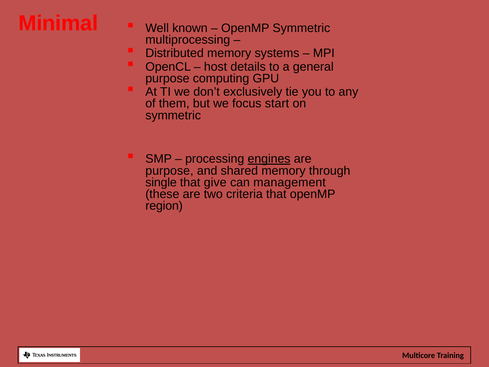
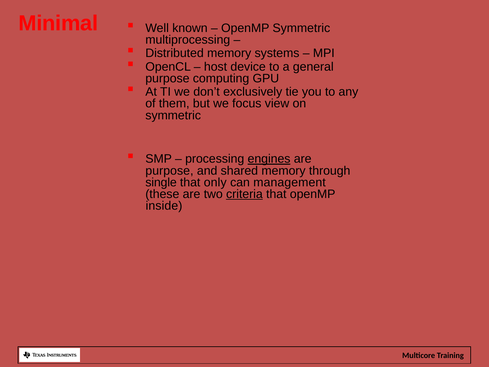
details: details -> device
start: start -> view
give: give -> only
criteria underline: none -> present
region: region -> inside
